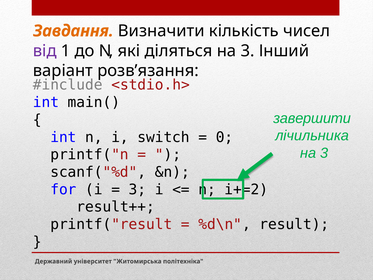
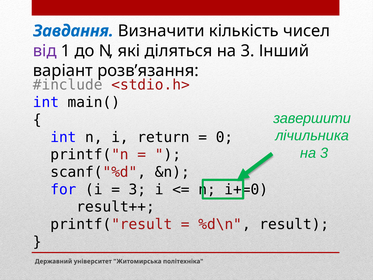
Завдання colour: orange -> blue
switch: switch -> return
i+=2: i+=2 -> i+=0
